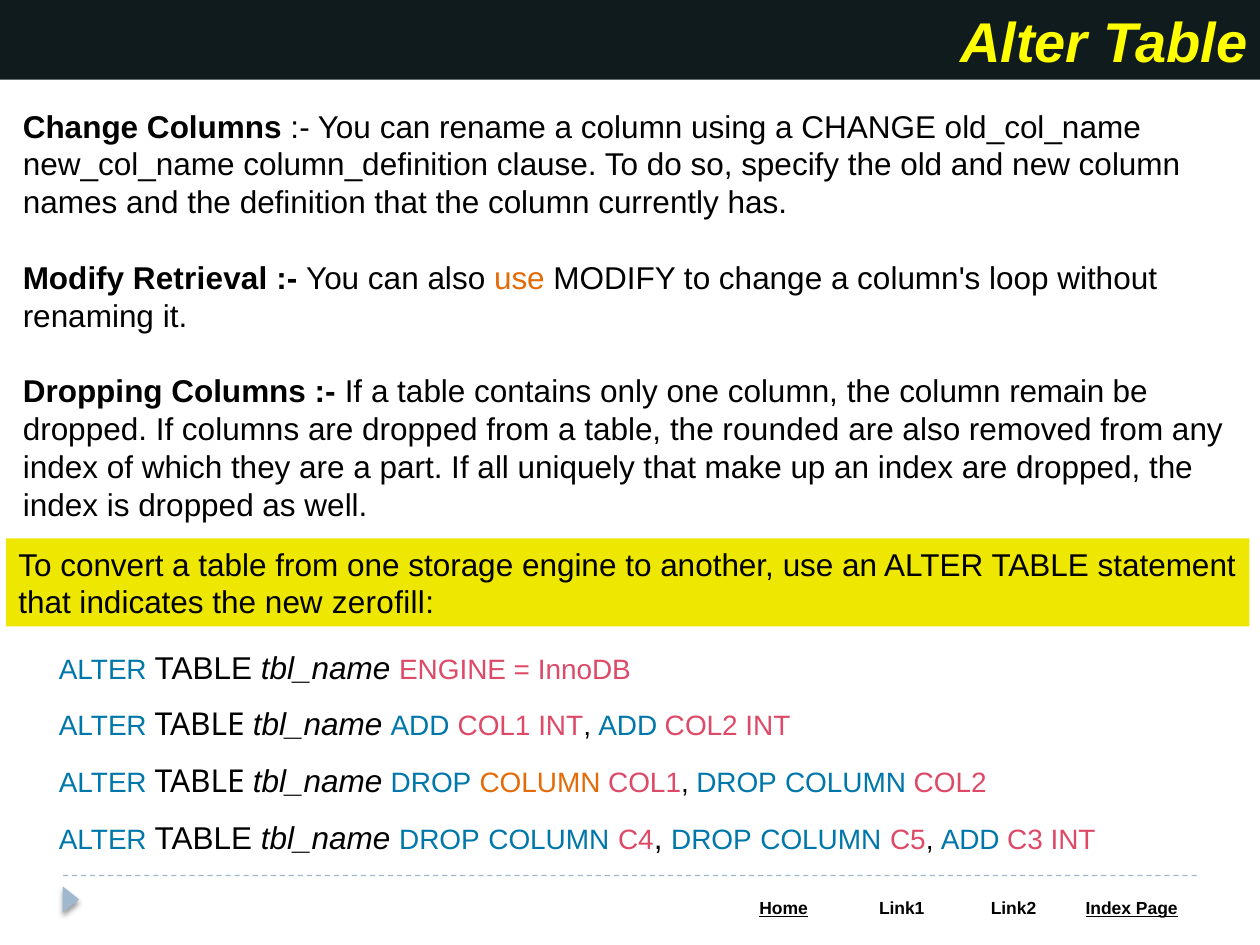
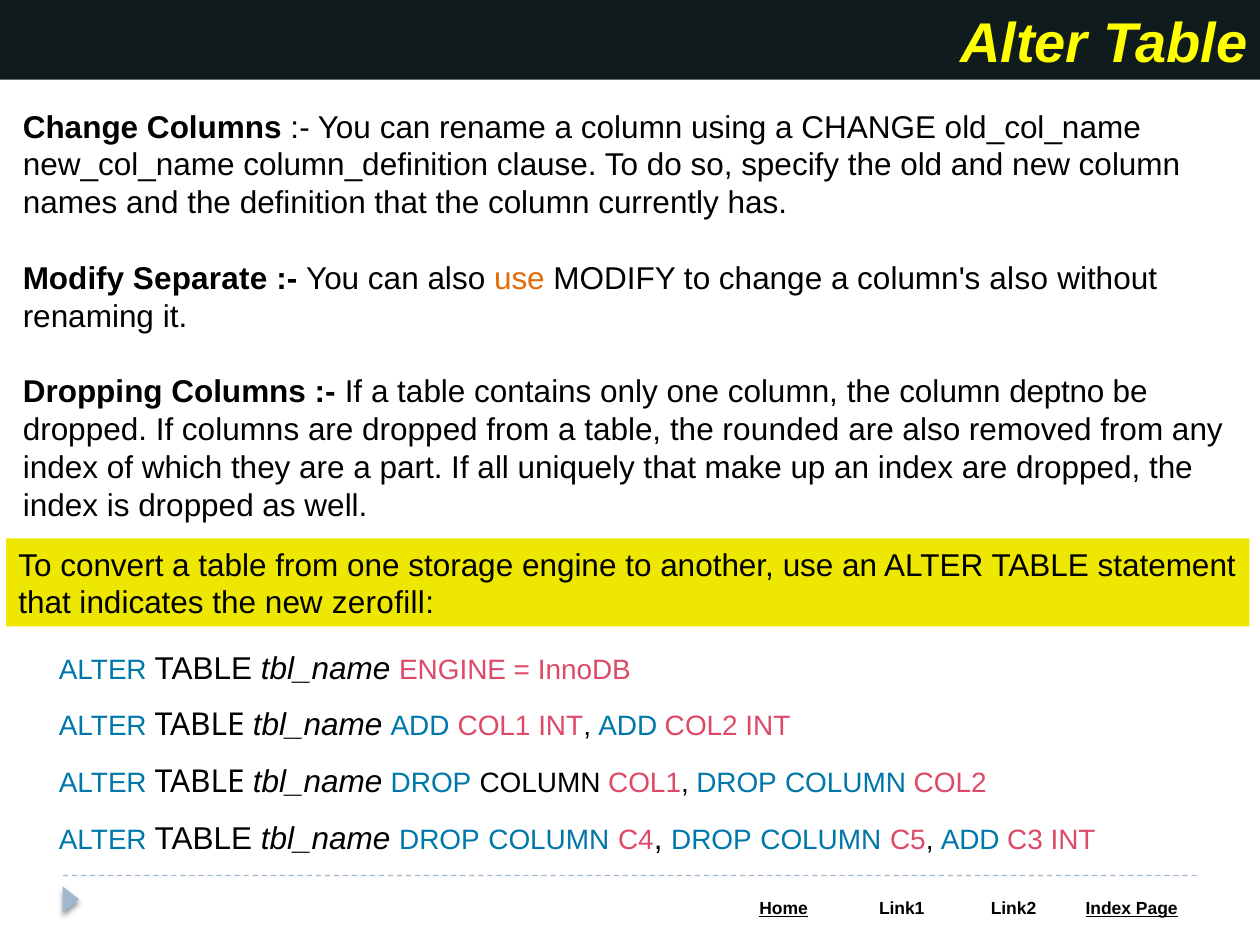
Retrieval: Retrieval -> Separate
column's loop: loop -> also
remain: remain -> deptno
COLUMN at (540, 783) colour: orange -> black
